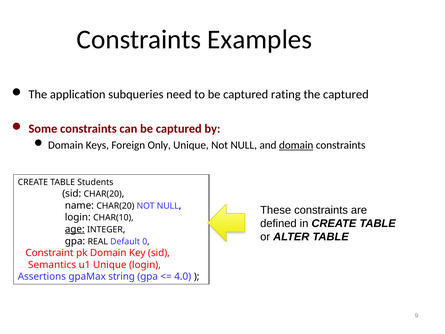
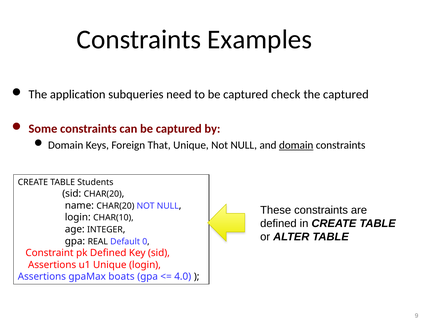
rating: rating -> check
Only: Only -> That
age underline: present -> none
pk Domain: Domain -> Defined
Semantics at (52, 265): Semantics -> Assertions
string: string -> boats
